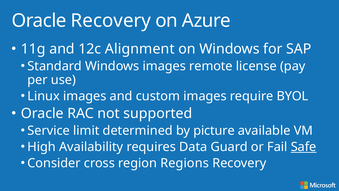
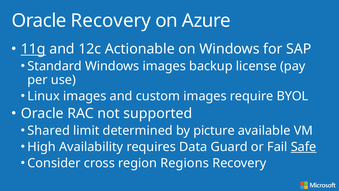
11g underline: none -> present
Alignment: Alignment -> Actionable
remote: remote -> backup
Service: Service -> Shared
